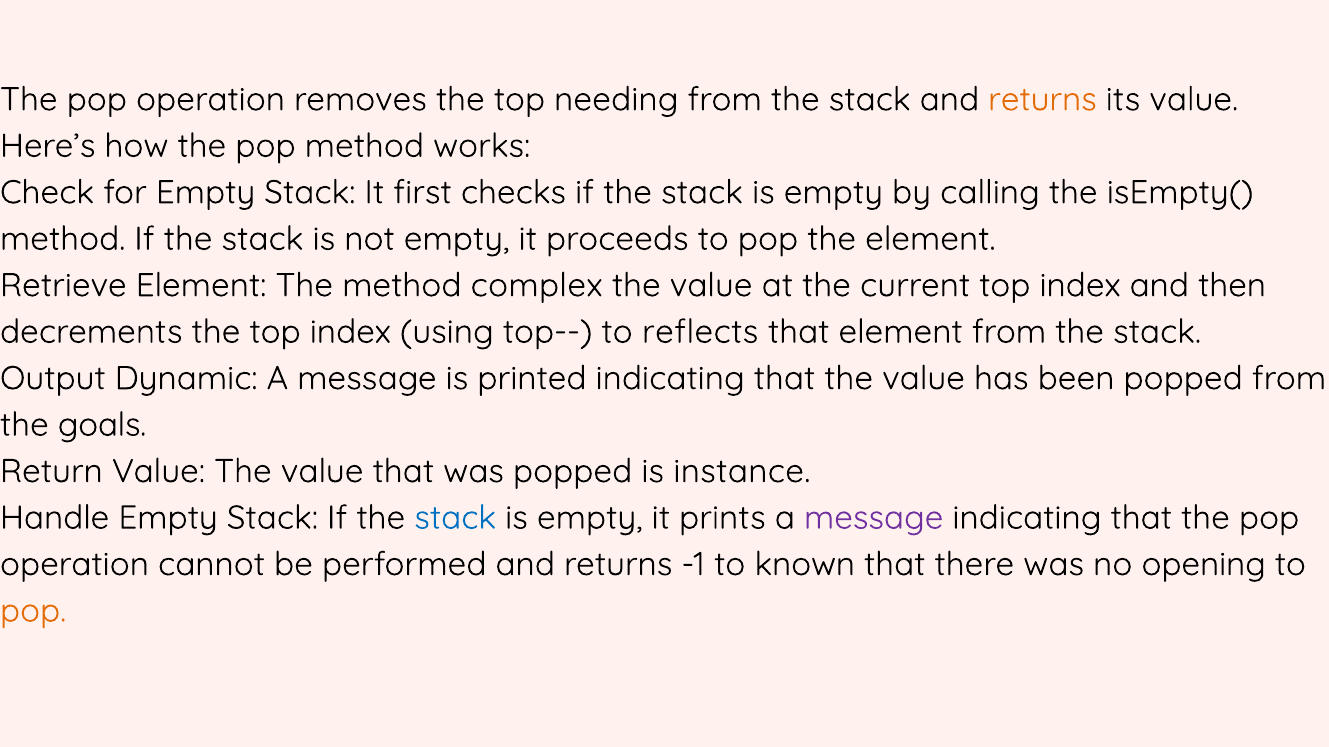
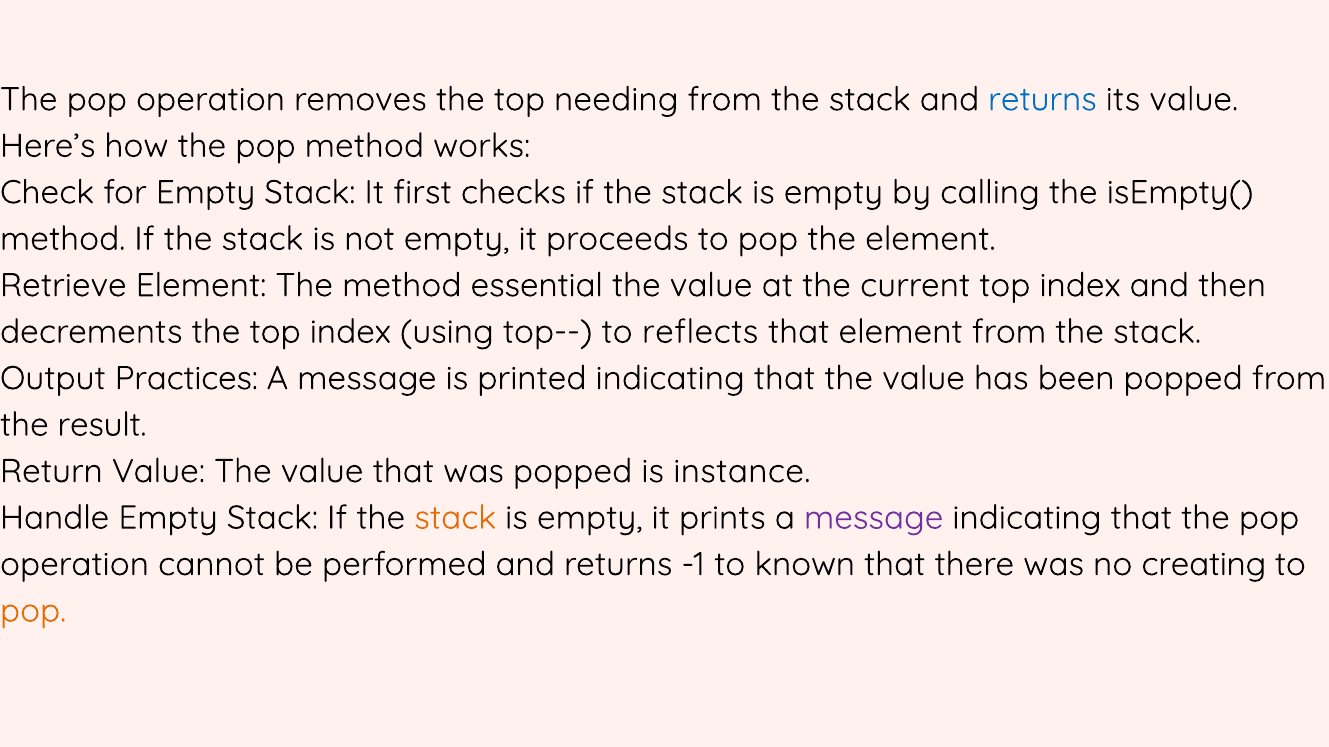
returns at (1042, 99) colour: orange -> blue
complex: complex -> essential
Dynamic: Dynamic -> Practices
goals: goals -> result
stack at (455, 518) colour: blue -> orange
opening: opening -> creating
